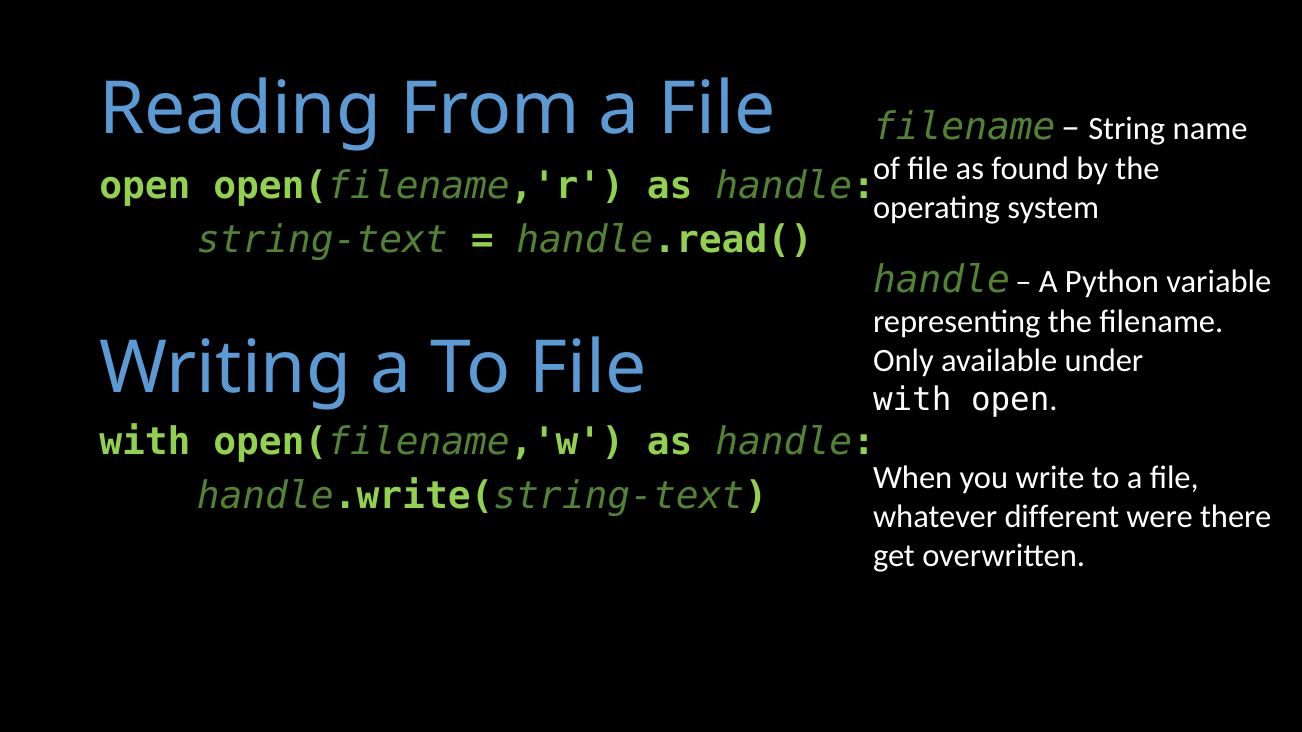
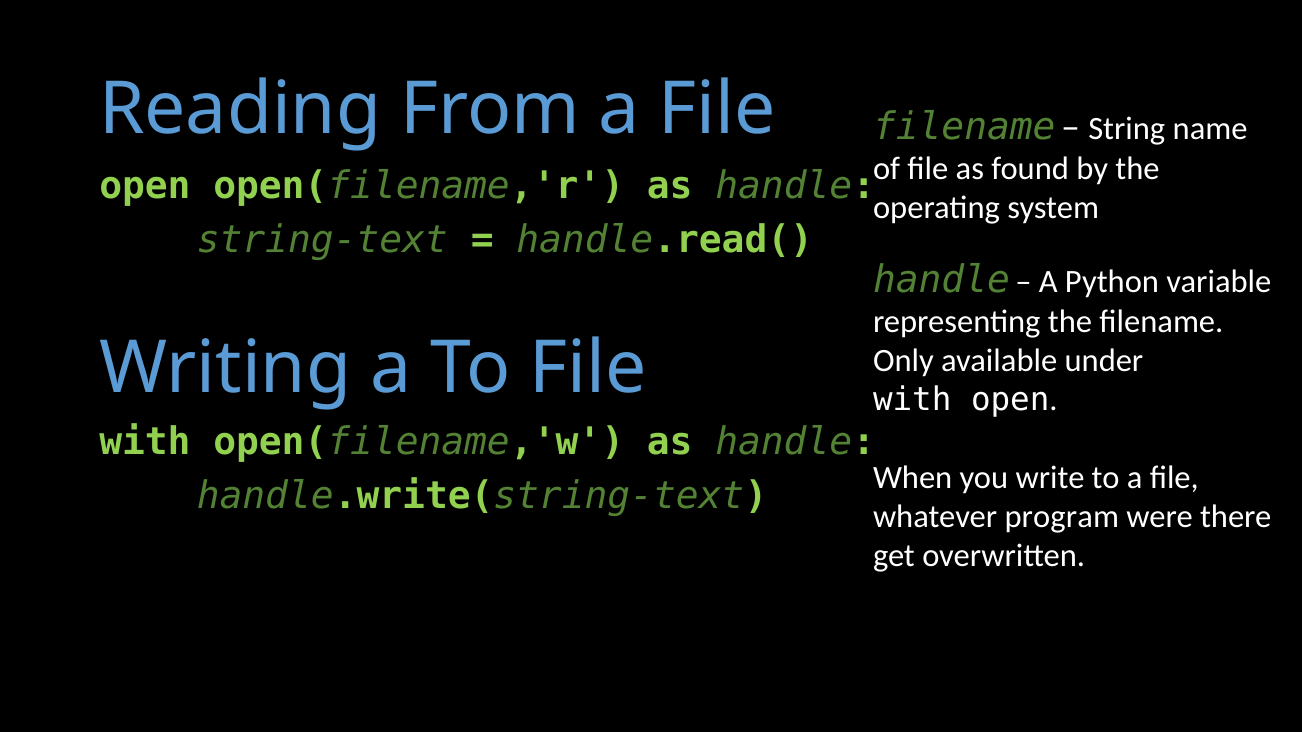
different: different -> program
